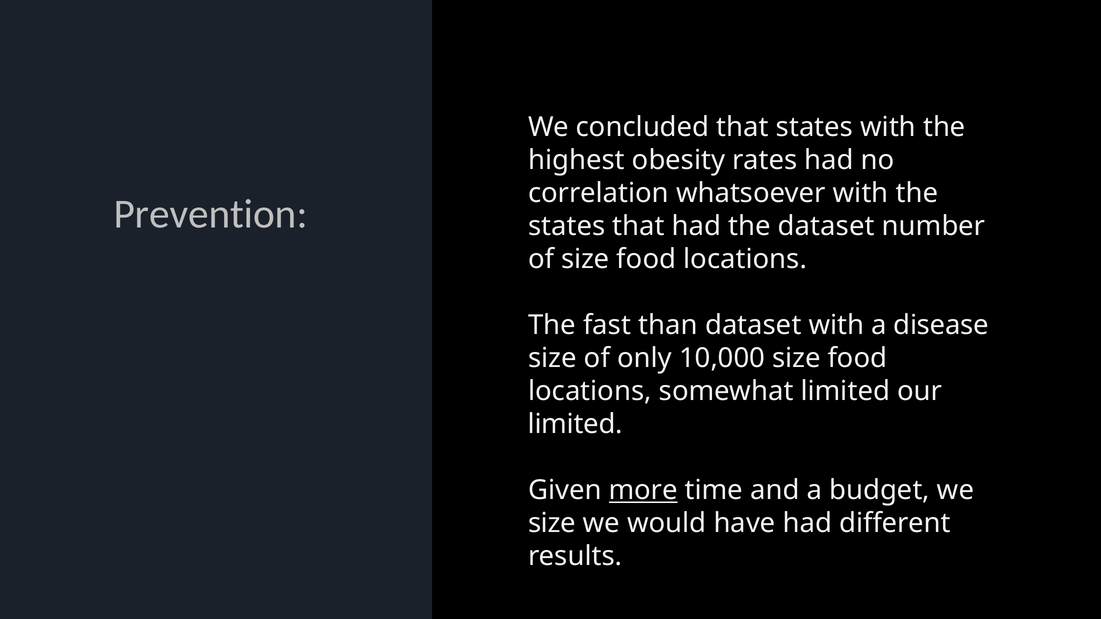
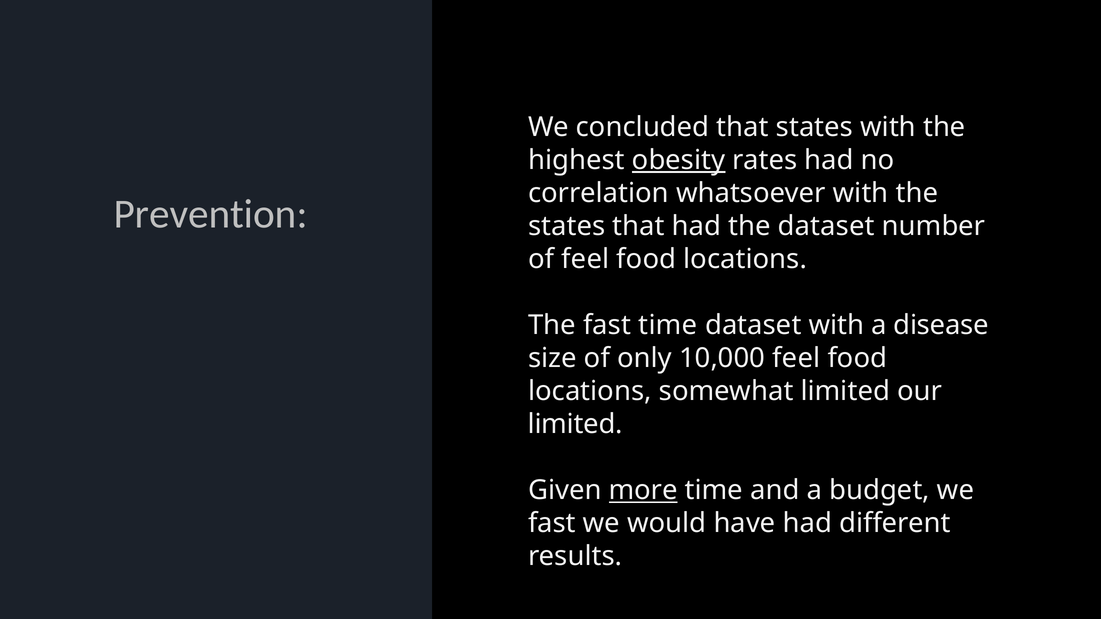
obesity underline: none -> present
of size: size -> feel
fast than: than -> time
10,000 size: size -> feel
size at (552, 524): size -> fast
